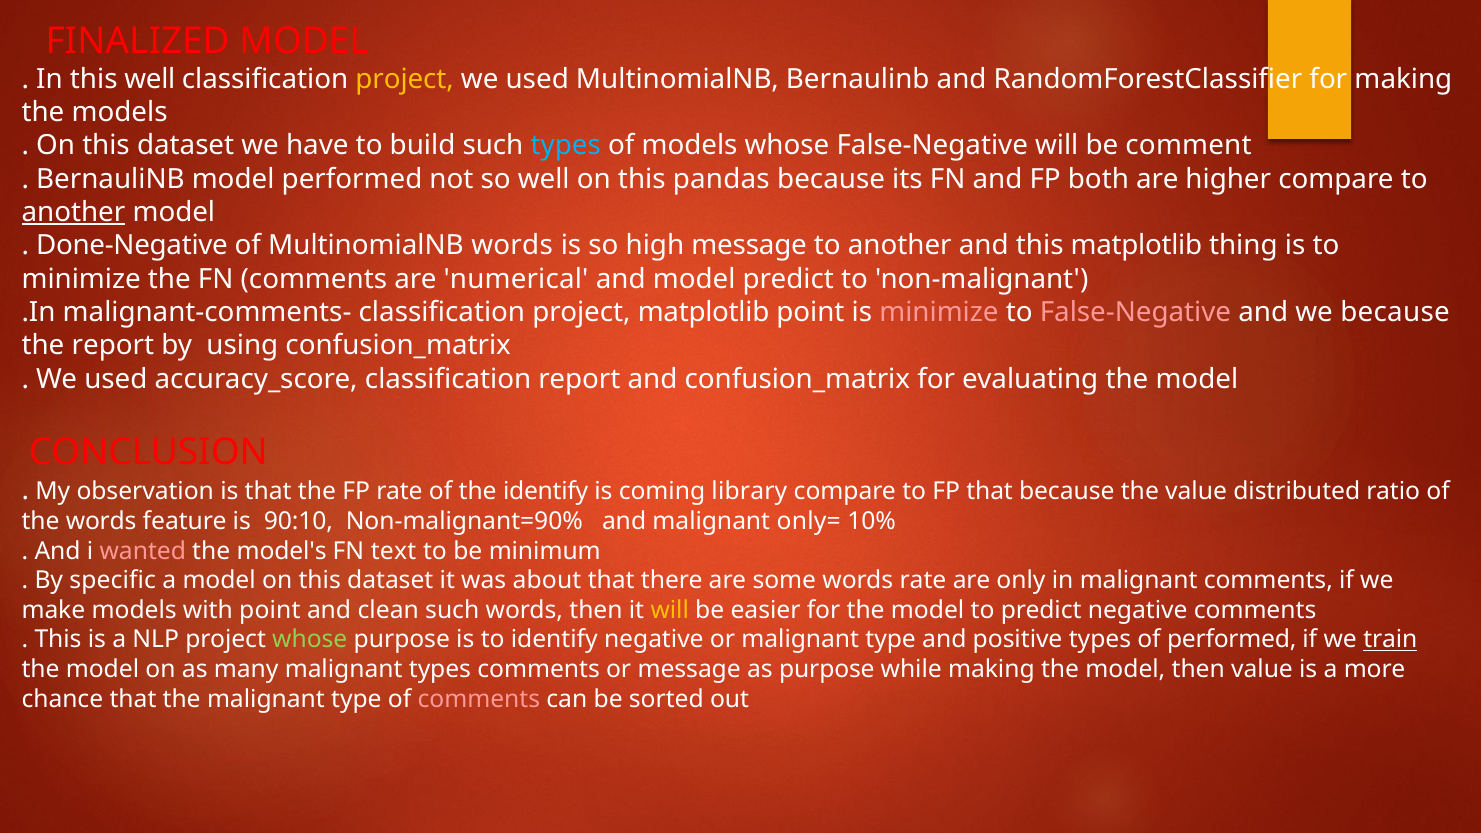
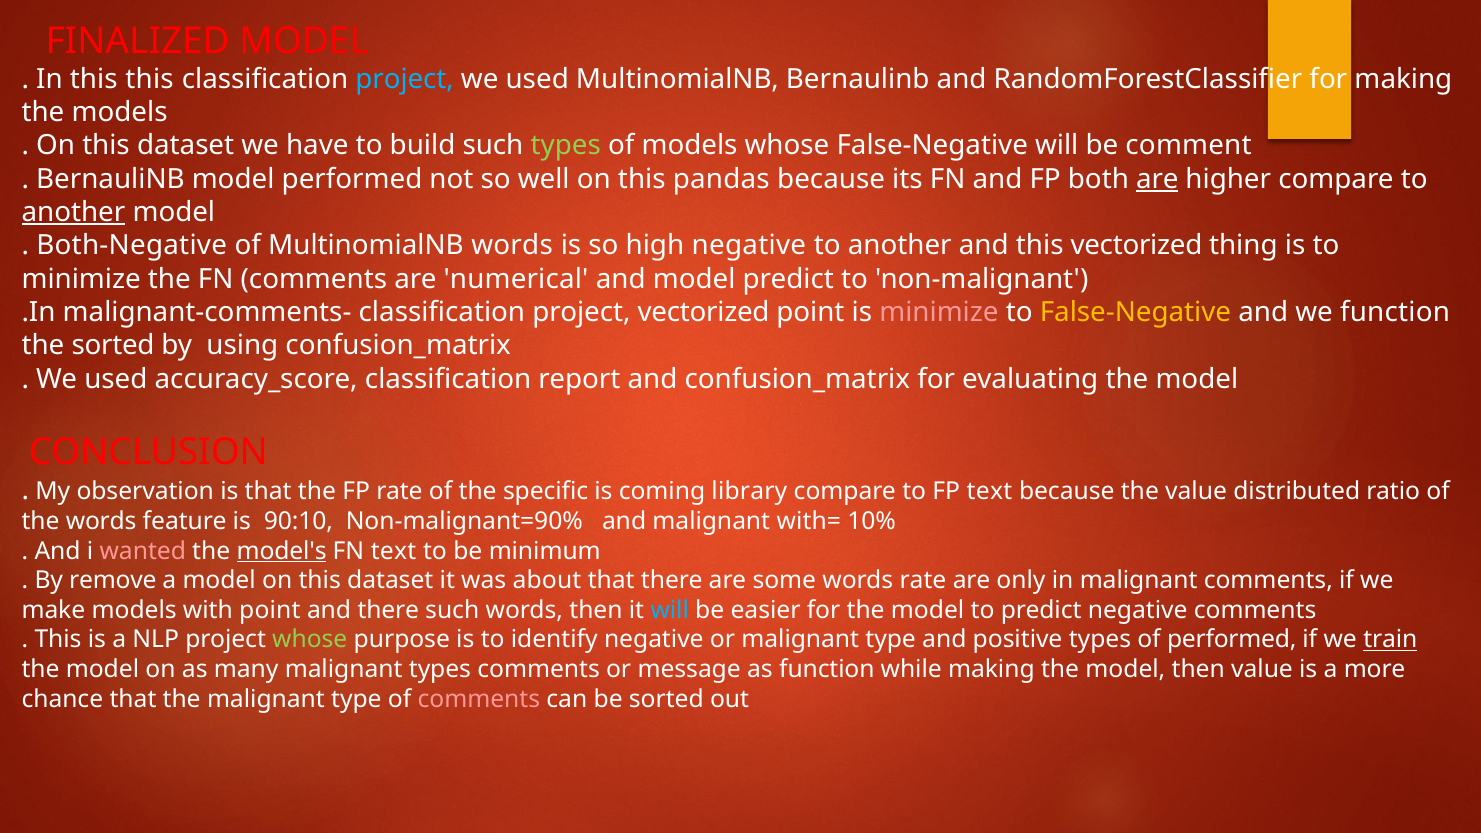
this well: well -> this
project at (405, 79) colour: yellow -> light blue
types at (566, 146) colour: light blue -> light green
are at (1157, 179) underline: none -> present
Done-Negative: Done-Negative -> Both-Negative
high message: message -> negative
this matplotlib: matplotlib -> vectorized
project matplotlib: matplotlib -> vectorized
False-Negative at (1135, 312) colour: pink -> yellow
we because: because -> function
the report: report -> sorted
the identify: identify -> specific
FP that: that -> text
only=: only= -> with=
model's underline: none -> present
specific: specific -> remove
and clean: clean -> there
will at (670, 610) colour: yellow -> light blue
as purpose: purpose -> function
